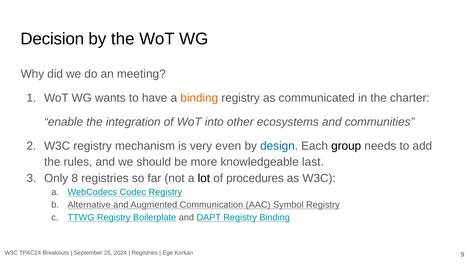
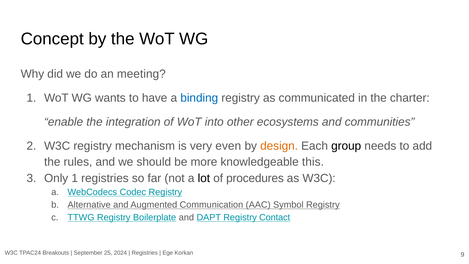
Decision: Decision -> Concept
binding at (199, 98) colour: orange -> blue
design colour: blue -> orange
last: last -> this
Only 8: 8 -> 1
Registry Binding: Binding -> Contact
